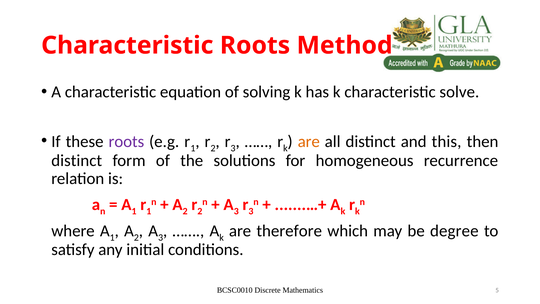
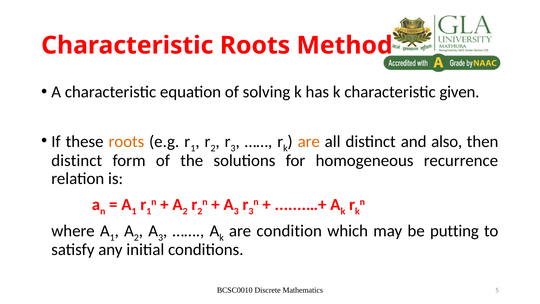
solve: solve -> given
roots at (126, 142) colour: purple -> orange
this: this -> also
therefore: therefore -> condition
degree: degree -> putting
